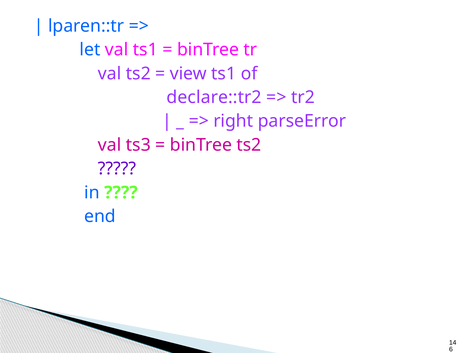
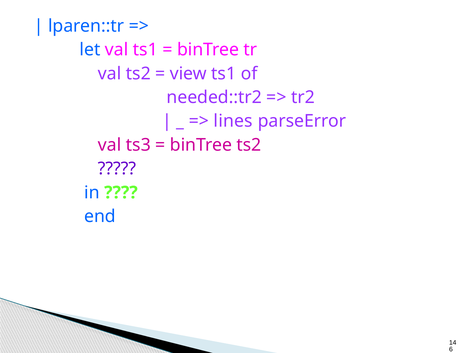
declare::tr2: declare::tr2 -> needed::tr2
right: right -> lines
